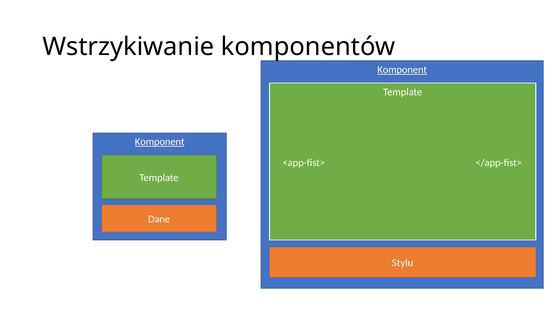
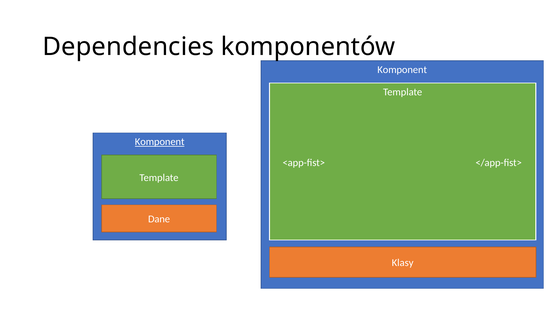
Wstrzykiwanie: Wstrzykiwanie -> Dependencies
Komponent at (402, 70) underline: present -> none
Stylu: Stylu -> Klasy
